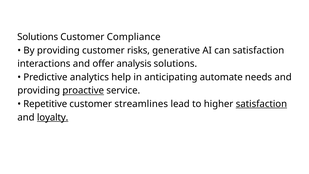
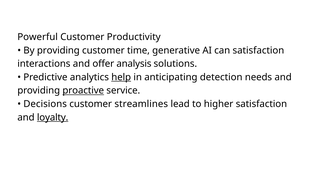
Solutions at (38, 37): Solutions -> Powerful
Compliance: Compliance -> Productivity
risks: risks -> time
help underline: none -> present
automate: automate -> detection
Repetitive: Repetitive -> Decisions
satisfaction at (261, 104) underline: present -> none
